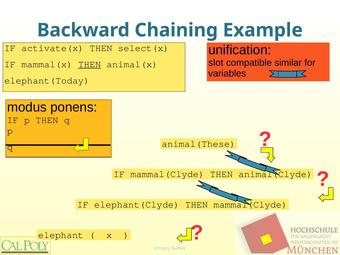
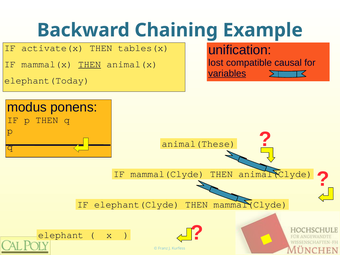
select(x: select(x -> tables(x
slot: slot -> lost
similar: similar -> causal
variables underline: none -> present
